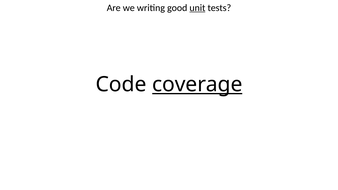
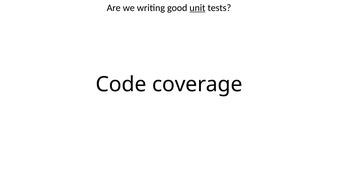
coverage underline: present -> none
